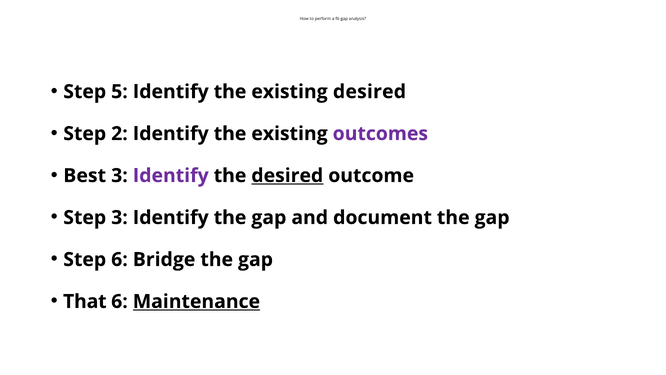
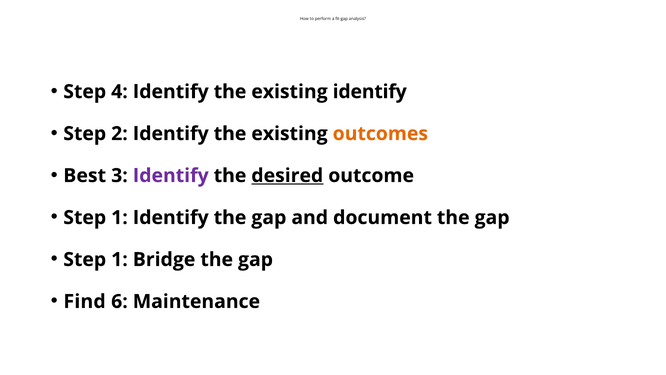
5: 5 -> 4
existing desired: desired -> identify
outcomes colour: purple -> orange
3 at (119, 217): 3 -> 1
6 at (119, 259): 6 -> 1
That: That -> Find
Maintenance underline: present -> none
